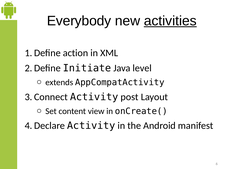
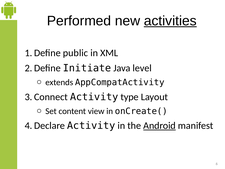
Everybody: Everybody -> Performed
action: action -> public
post: post -> type
Android underline: none -> present
